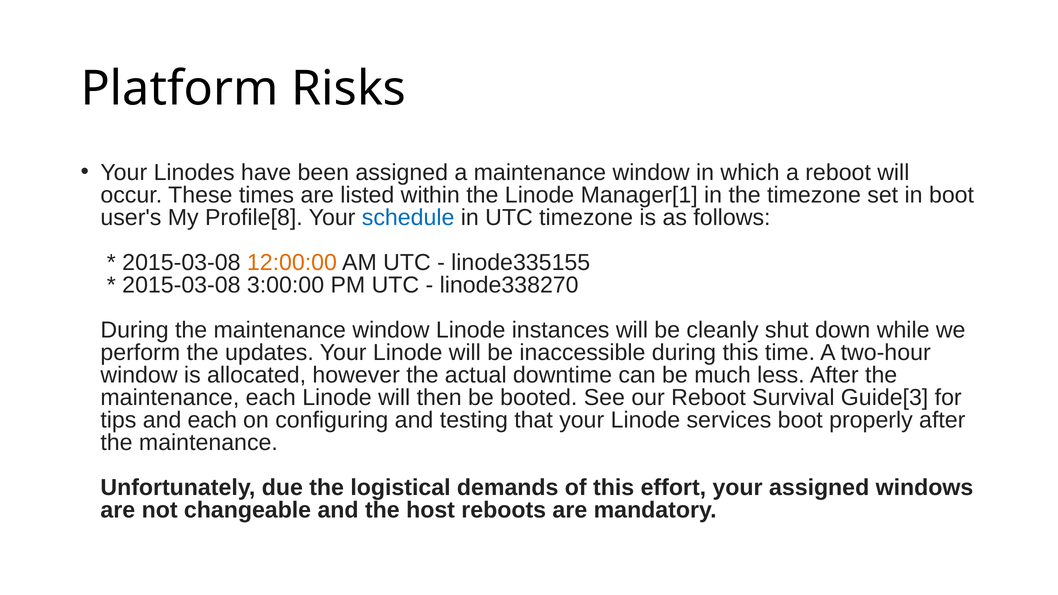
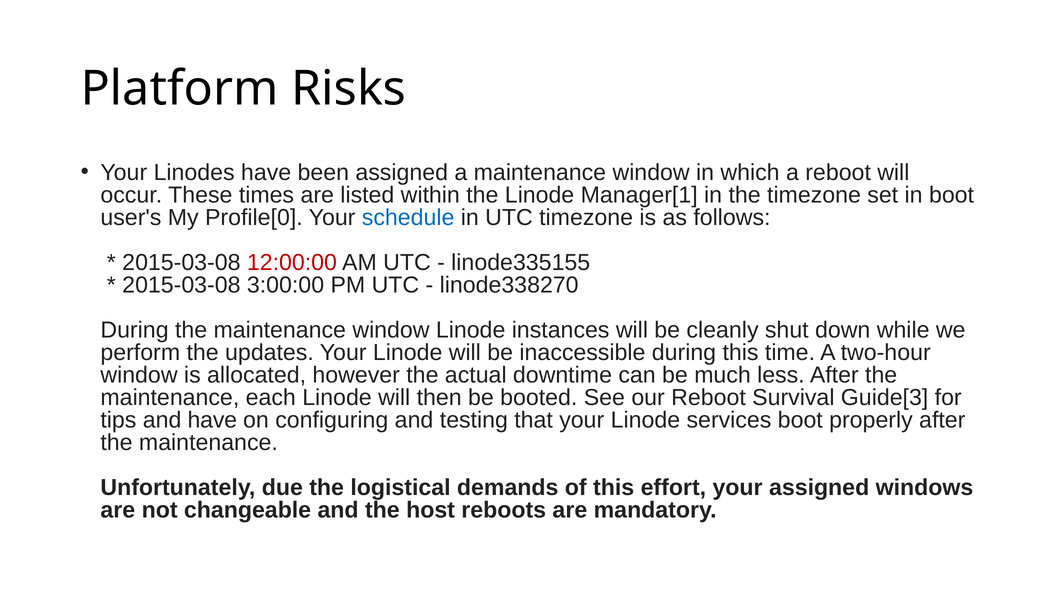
Profile[8: Profile[8 -> Profile[0
12:00:00 colour: orange -> red
and each: each -> have
